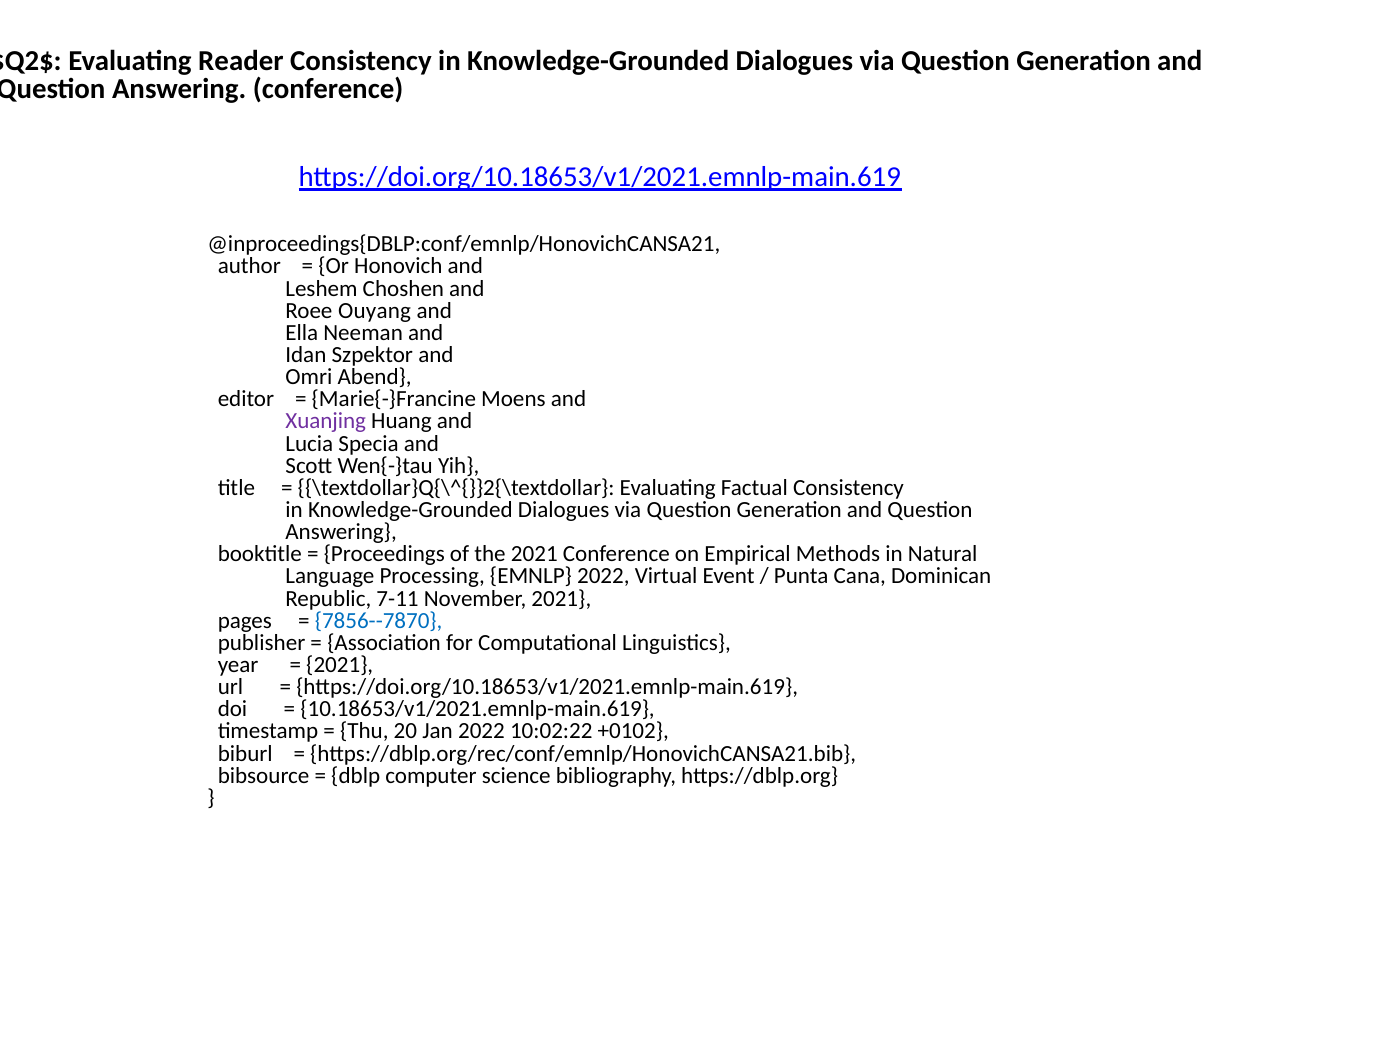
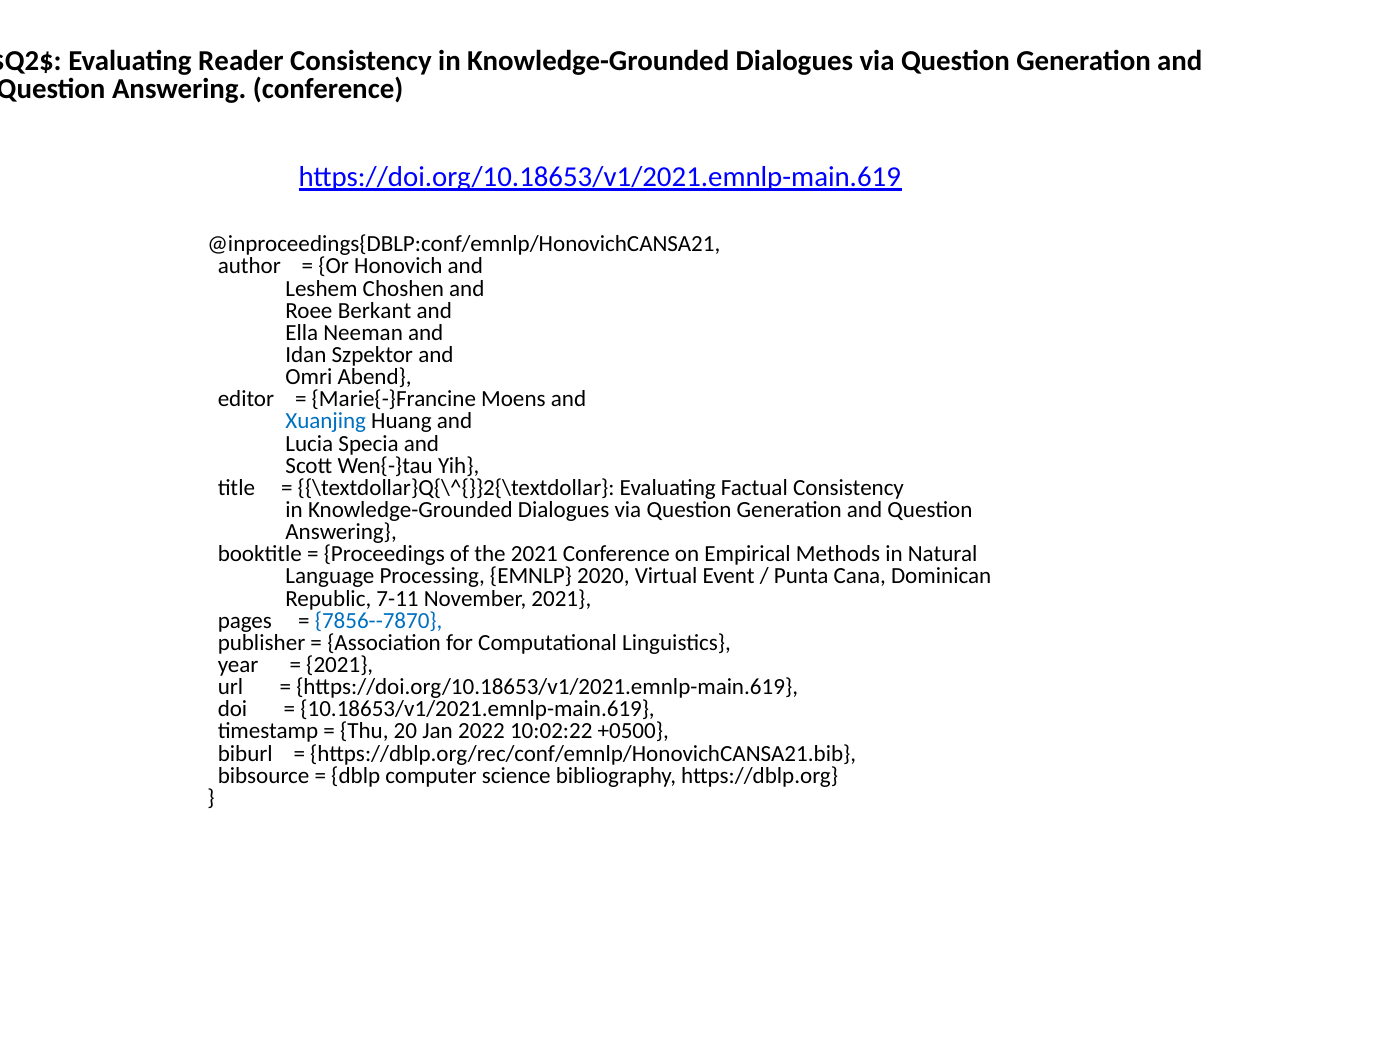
Ouyang: Ouyang -> Berkant
Xuanjing colour: purple -> blue
EMNLP 2022: 2022 -> 2020
+0102: +0102 -> +0500
